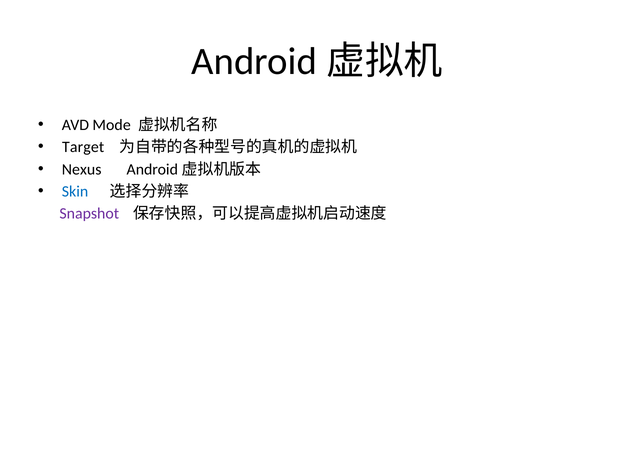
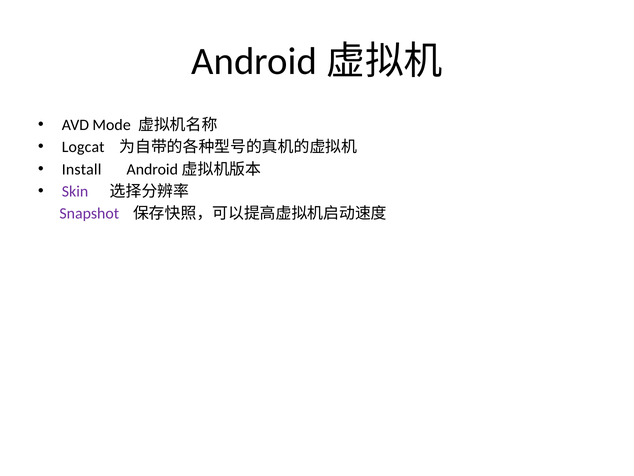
Target: Target -> Logcat
Nexus: Nexus -> Install
Skin colour: blue -> purple
